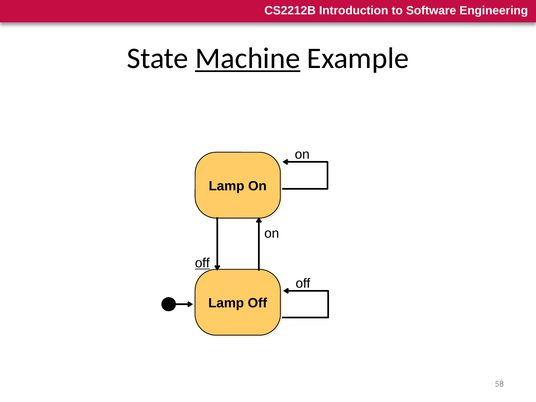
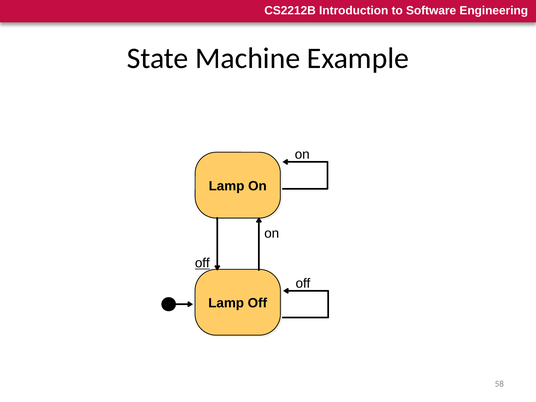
Machine underline: present -> none
